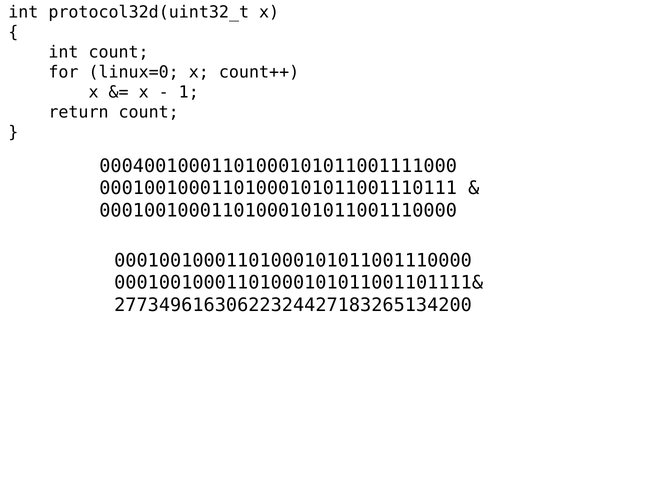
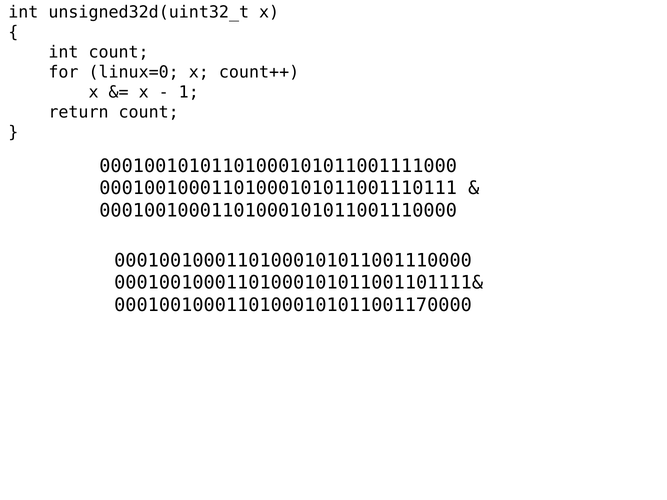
protocol32d(uint32_t: protocol32d(uint32_t -> unsigned32d(uint32_t
00040010001101000101011001111000: 00040010001101000101011001111000 -> 00010010101101000101011001111000
27734961630622324427183265134200: 27734961630622324427183265134200 -> 00010010001101000101011001170000
